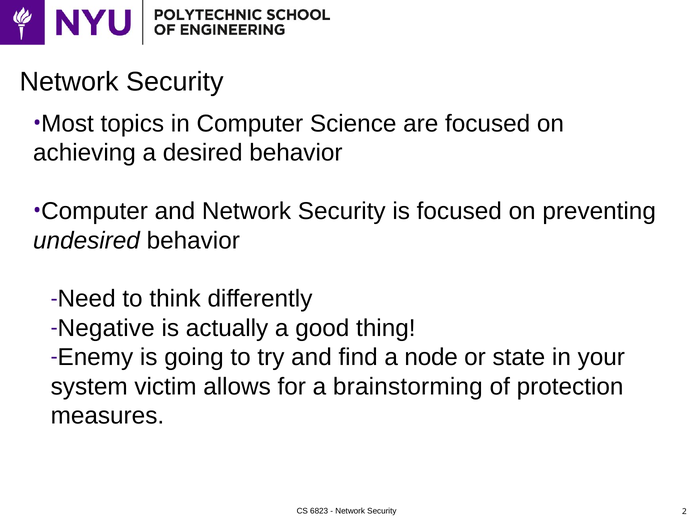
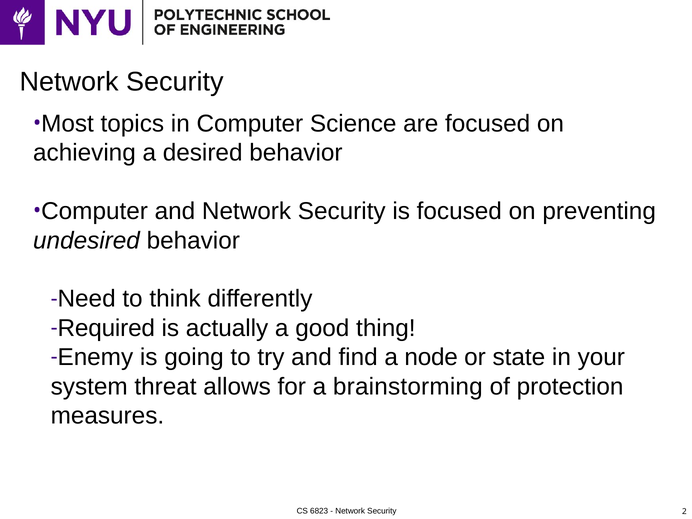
Negative: Negative -> Required
victim: victim -> threat
